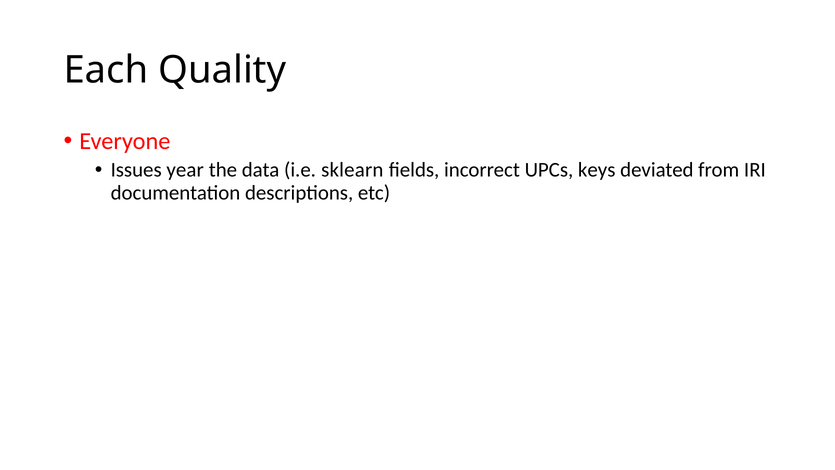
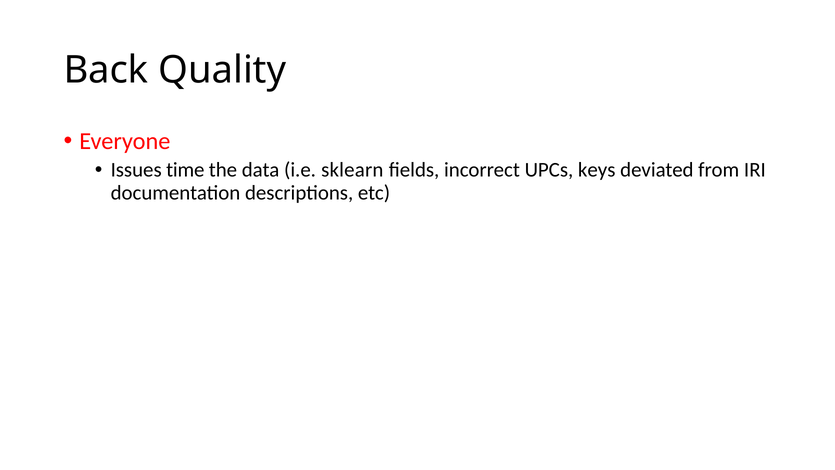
Each: Each -> Back
year: year -> time
